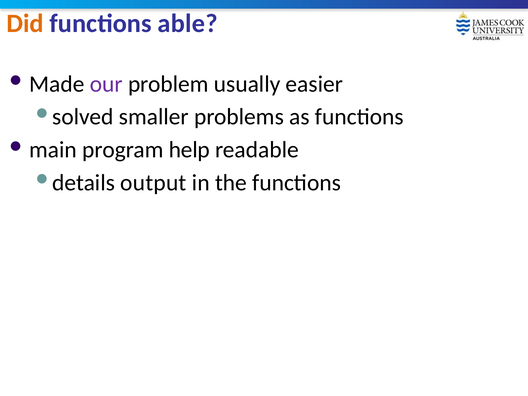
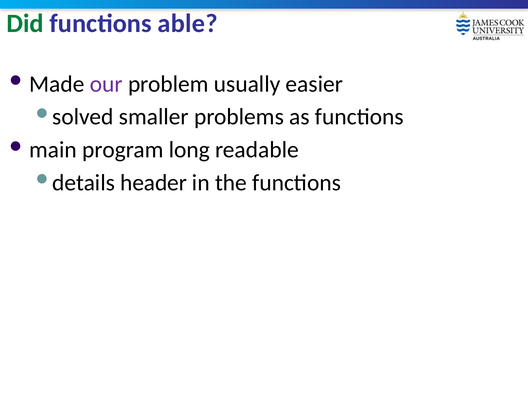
Did colour: orange -> green
help: help -> long
output: output -> header
